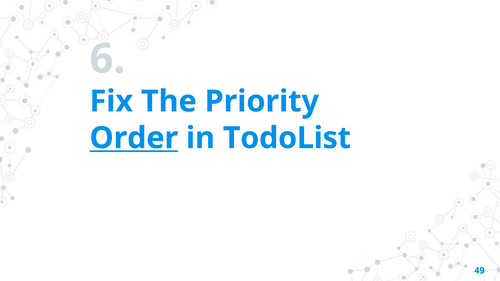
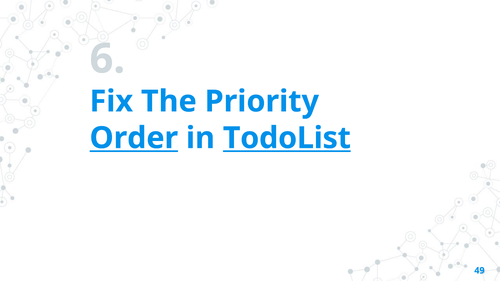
TodoList underline: none -> present
